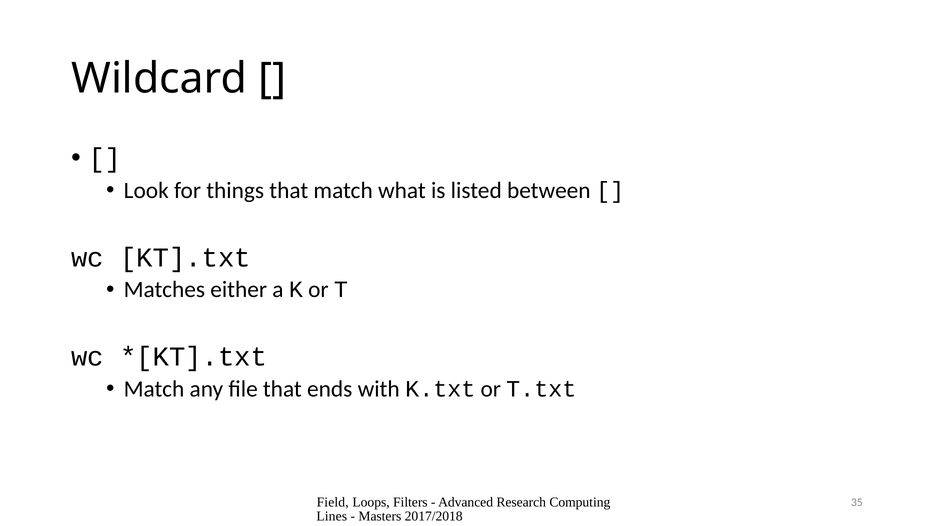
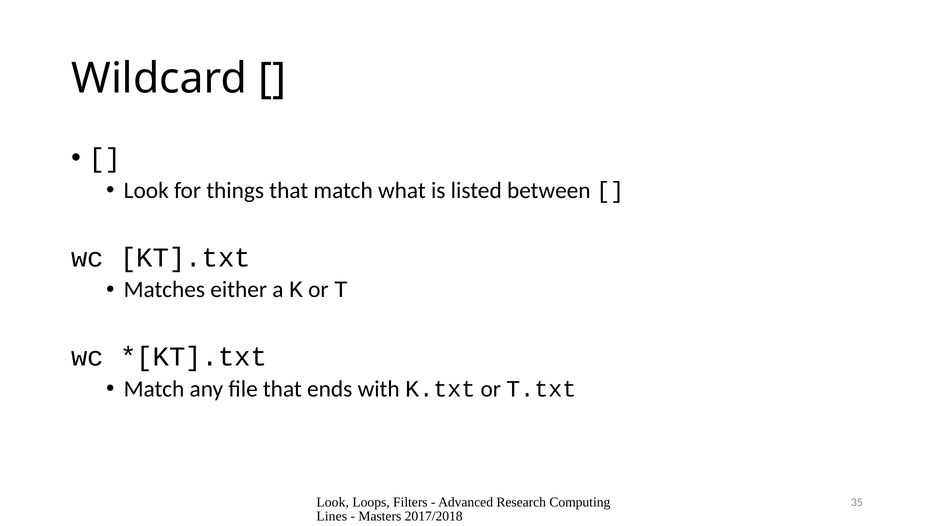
Field at (333, 502): Field -> Look
